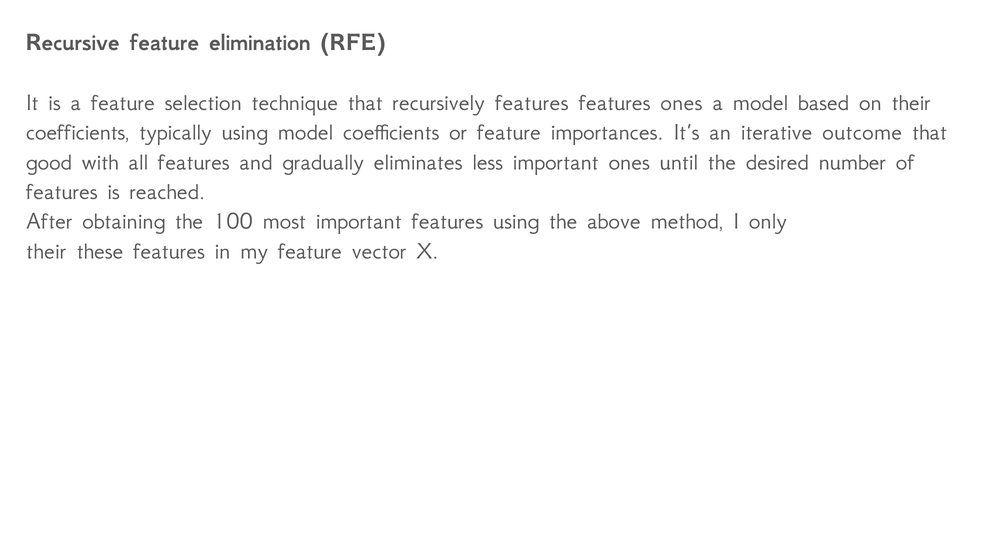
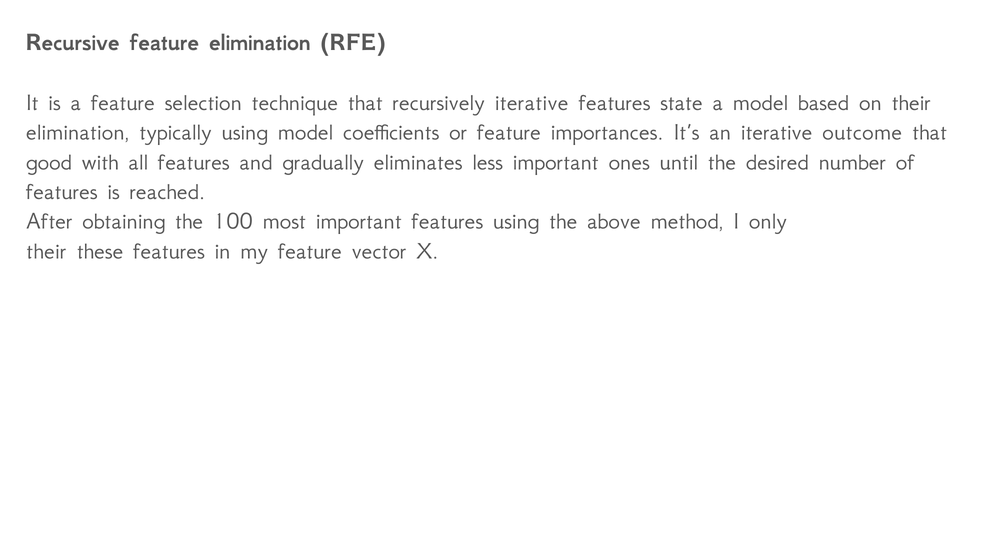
recursively features: features -> iterative
features ones: ones -> state
coefficients at (78, 132): coefficients -> elimination
